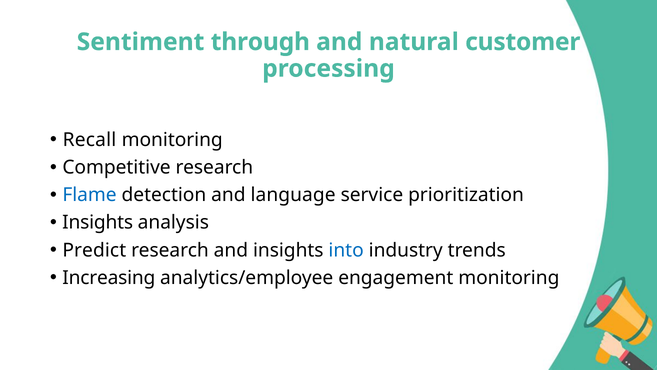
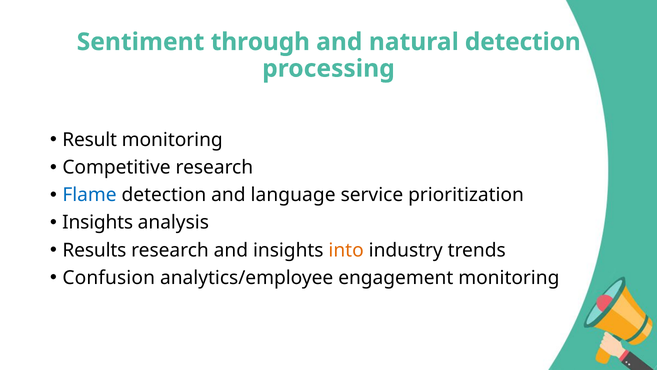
natural customer: customer -> detection
Recall: Recall -> Result
Predict: Predict -> Results
into colour: blue -> orange
Increasing: Increasing -> Confusion
